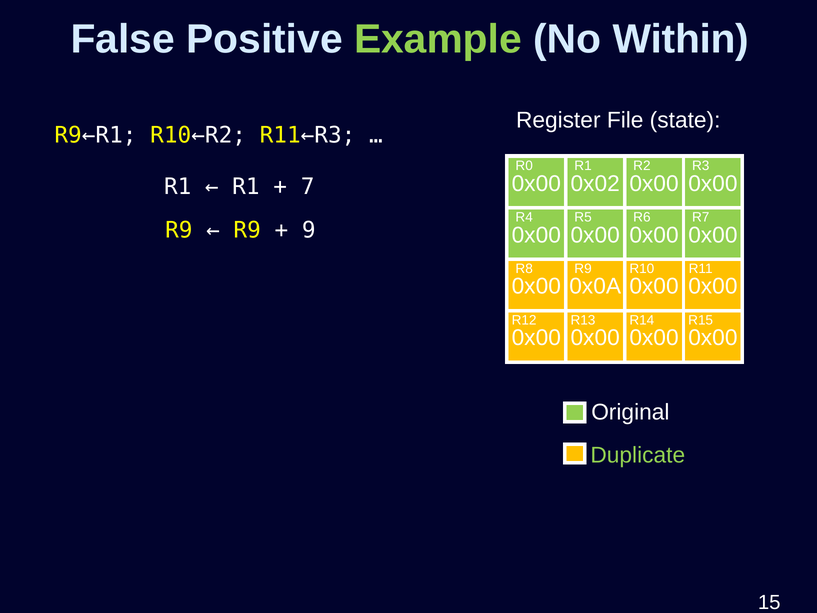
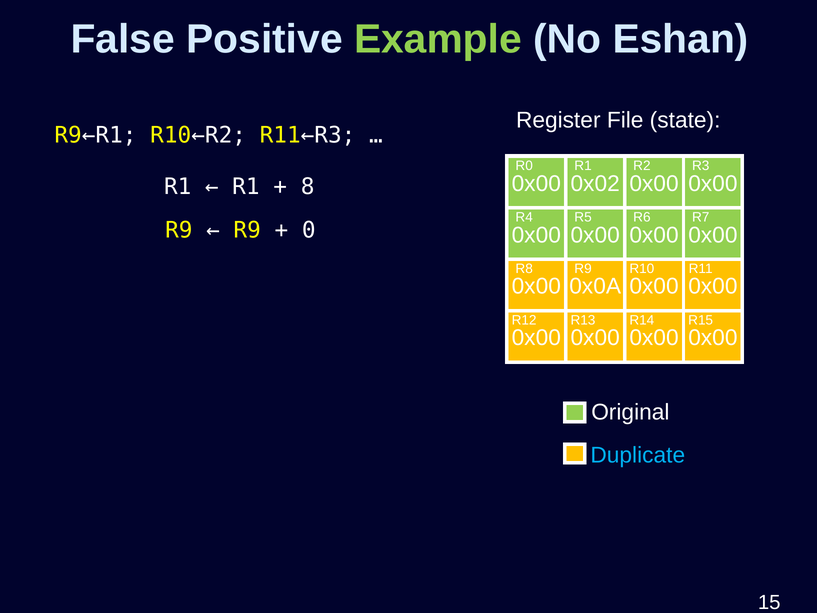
Within: Within -> Eshan
7: 7 -> 8
9: 9 -> 0
Duplicate colour: light green -> light blue
